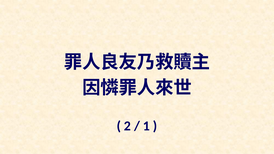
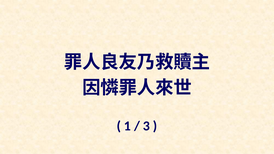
2: 2 -> 1
1: 1 -> 3
